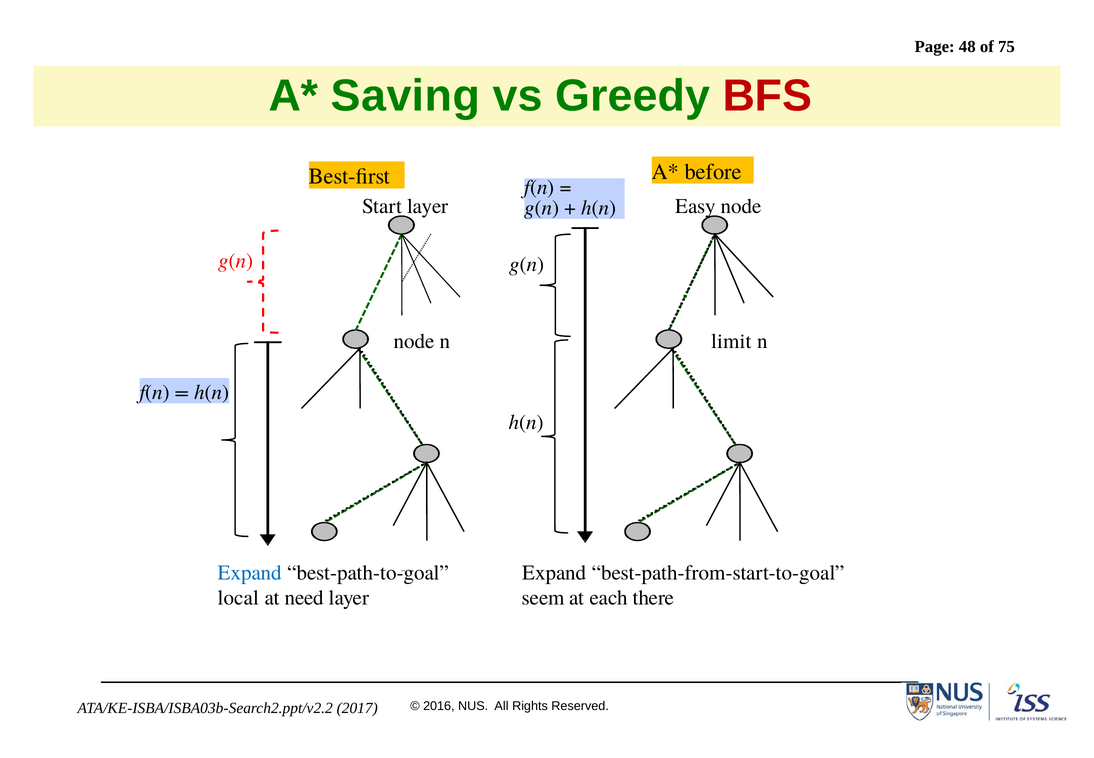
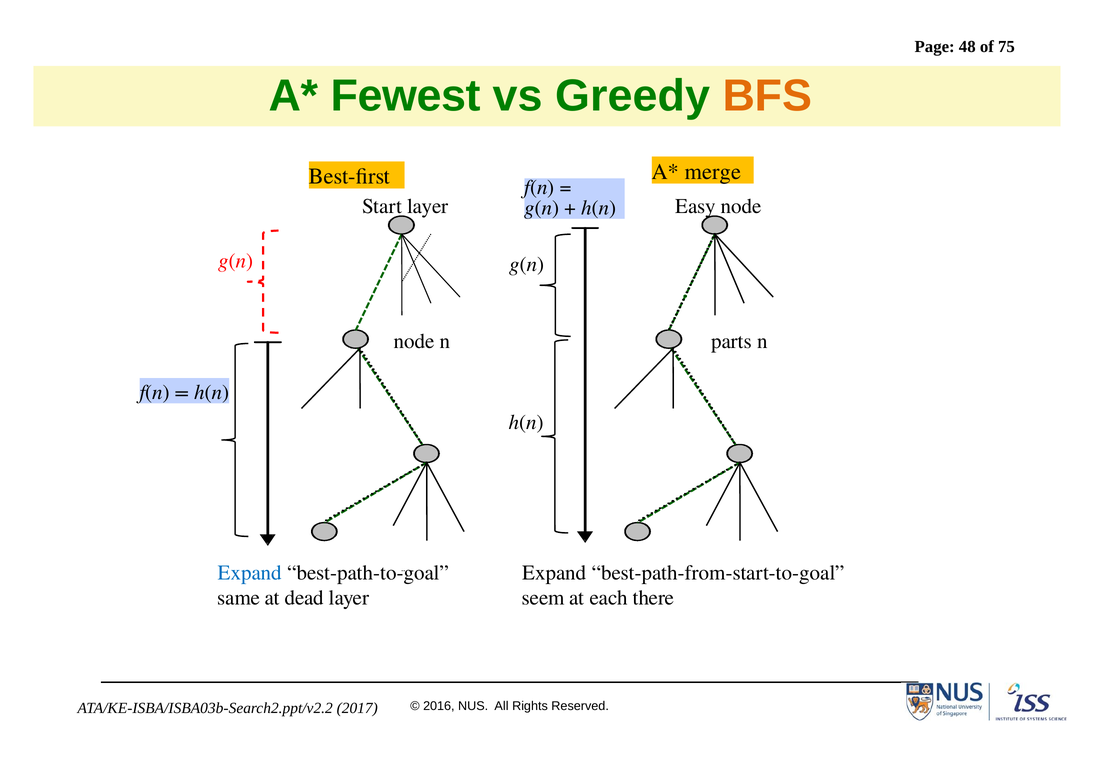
Saving: Saving -> Fewest
BFS colour: red -> orange
before: before -> merge
limit: limit -> parts
local: local -> same
need: need -> dead
